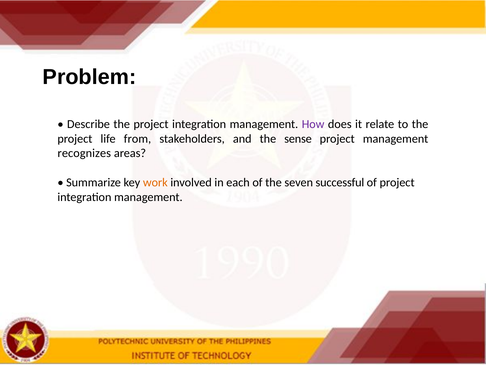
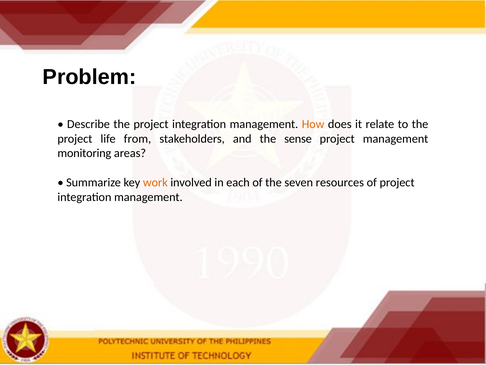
How colour: purple -> orange
recognizes: recognizes -> monitoring
successful: successful -> resources
